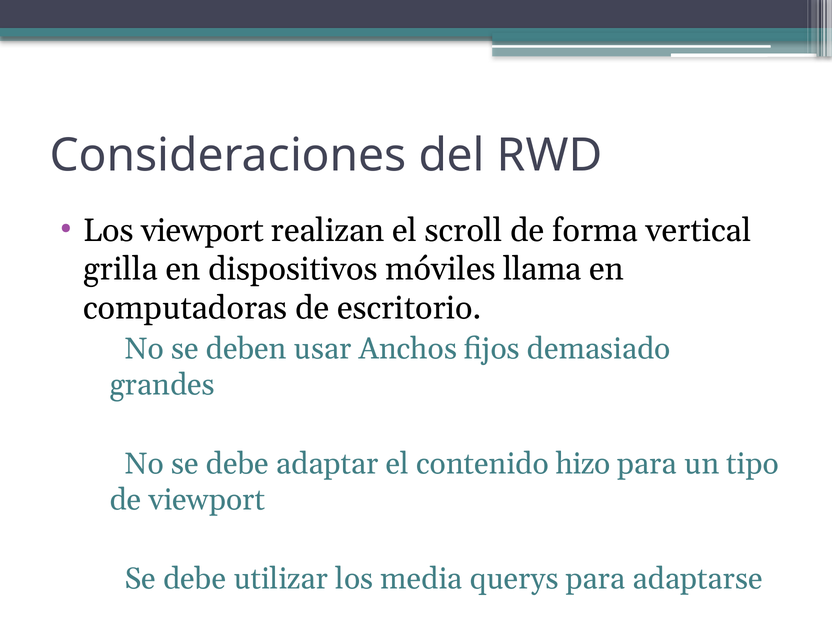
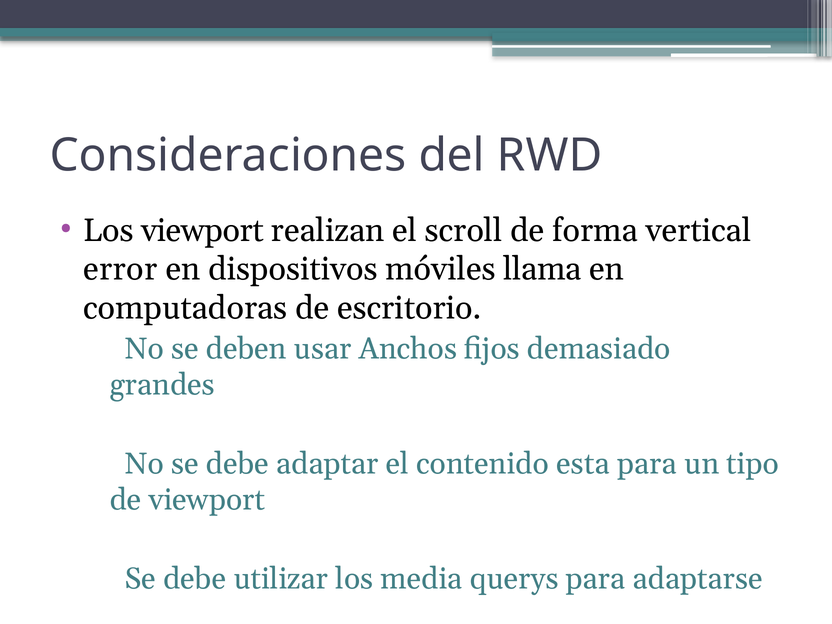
grilla: grilla -> error
hizo: hizo -> esta
